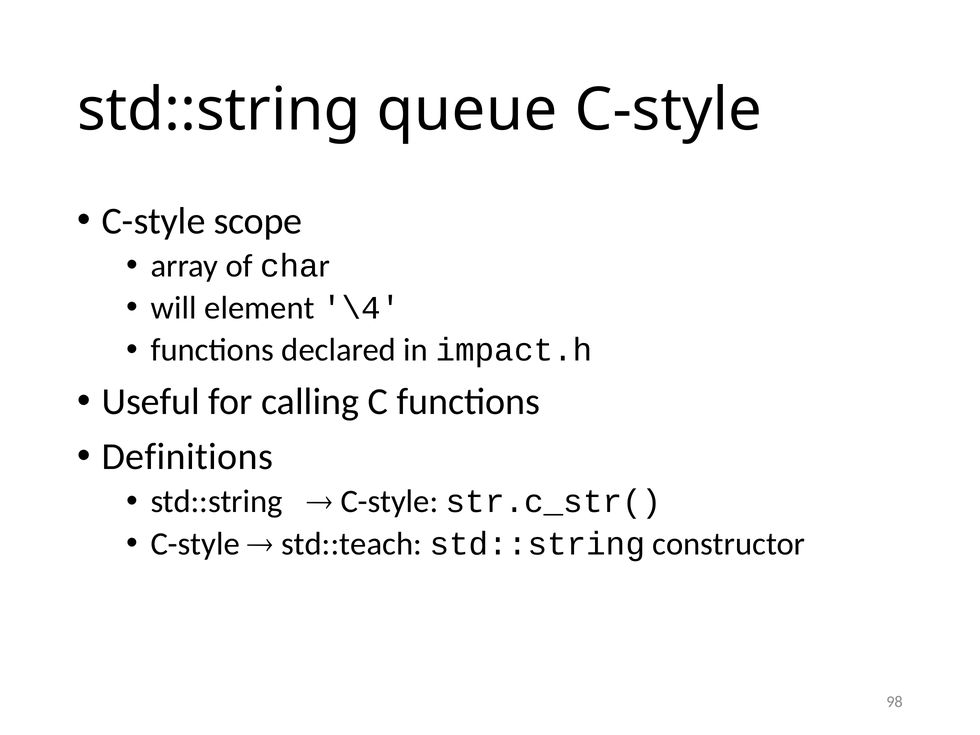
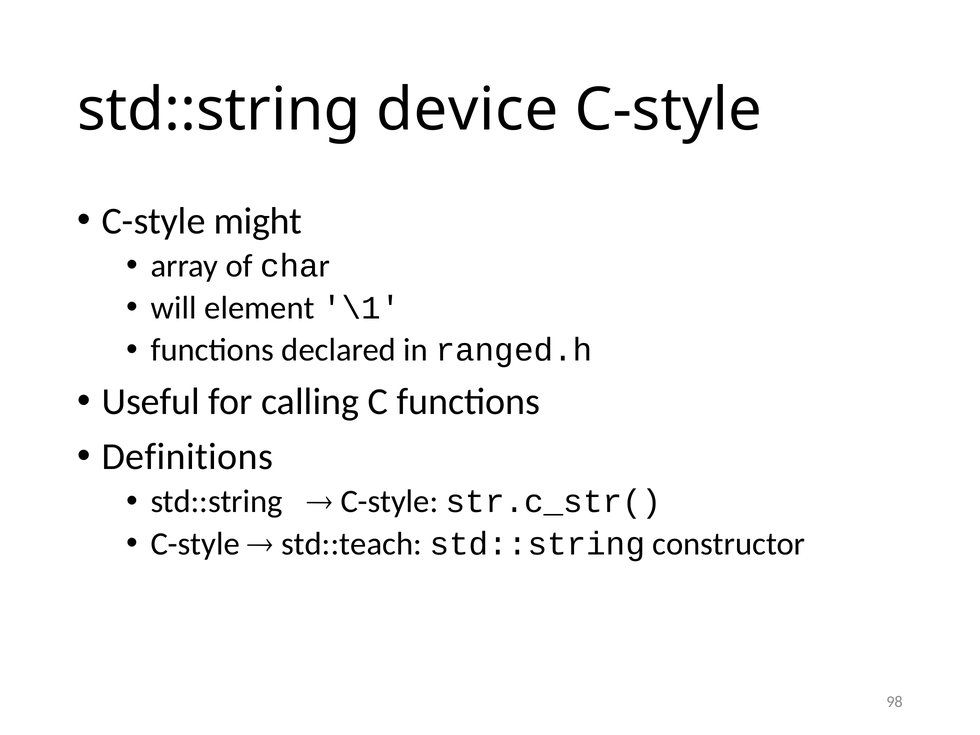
queue: queue -> device
scope: scope -> might
\4: \4 -> \1
impact.h: impact.h -> ranged.h
